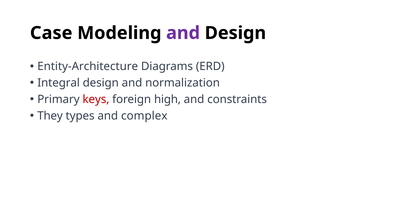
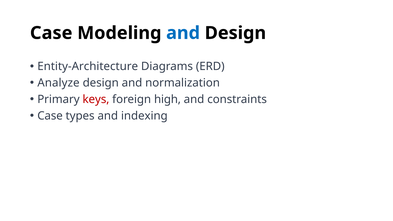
and at (183, 33) colour: purple -> blue
Integral: Integral -> Analyze
They at (50, 116): They -> Case
complex: complex -> indexing
